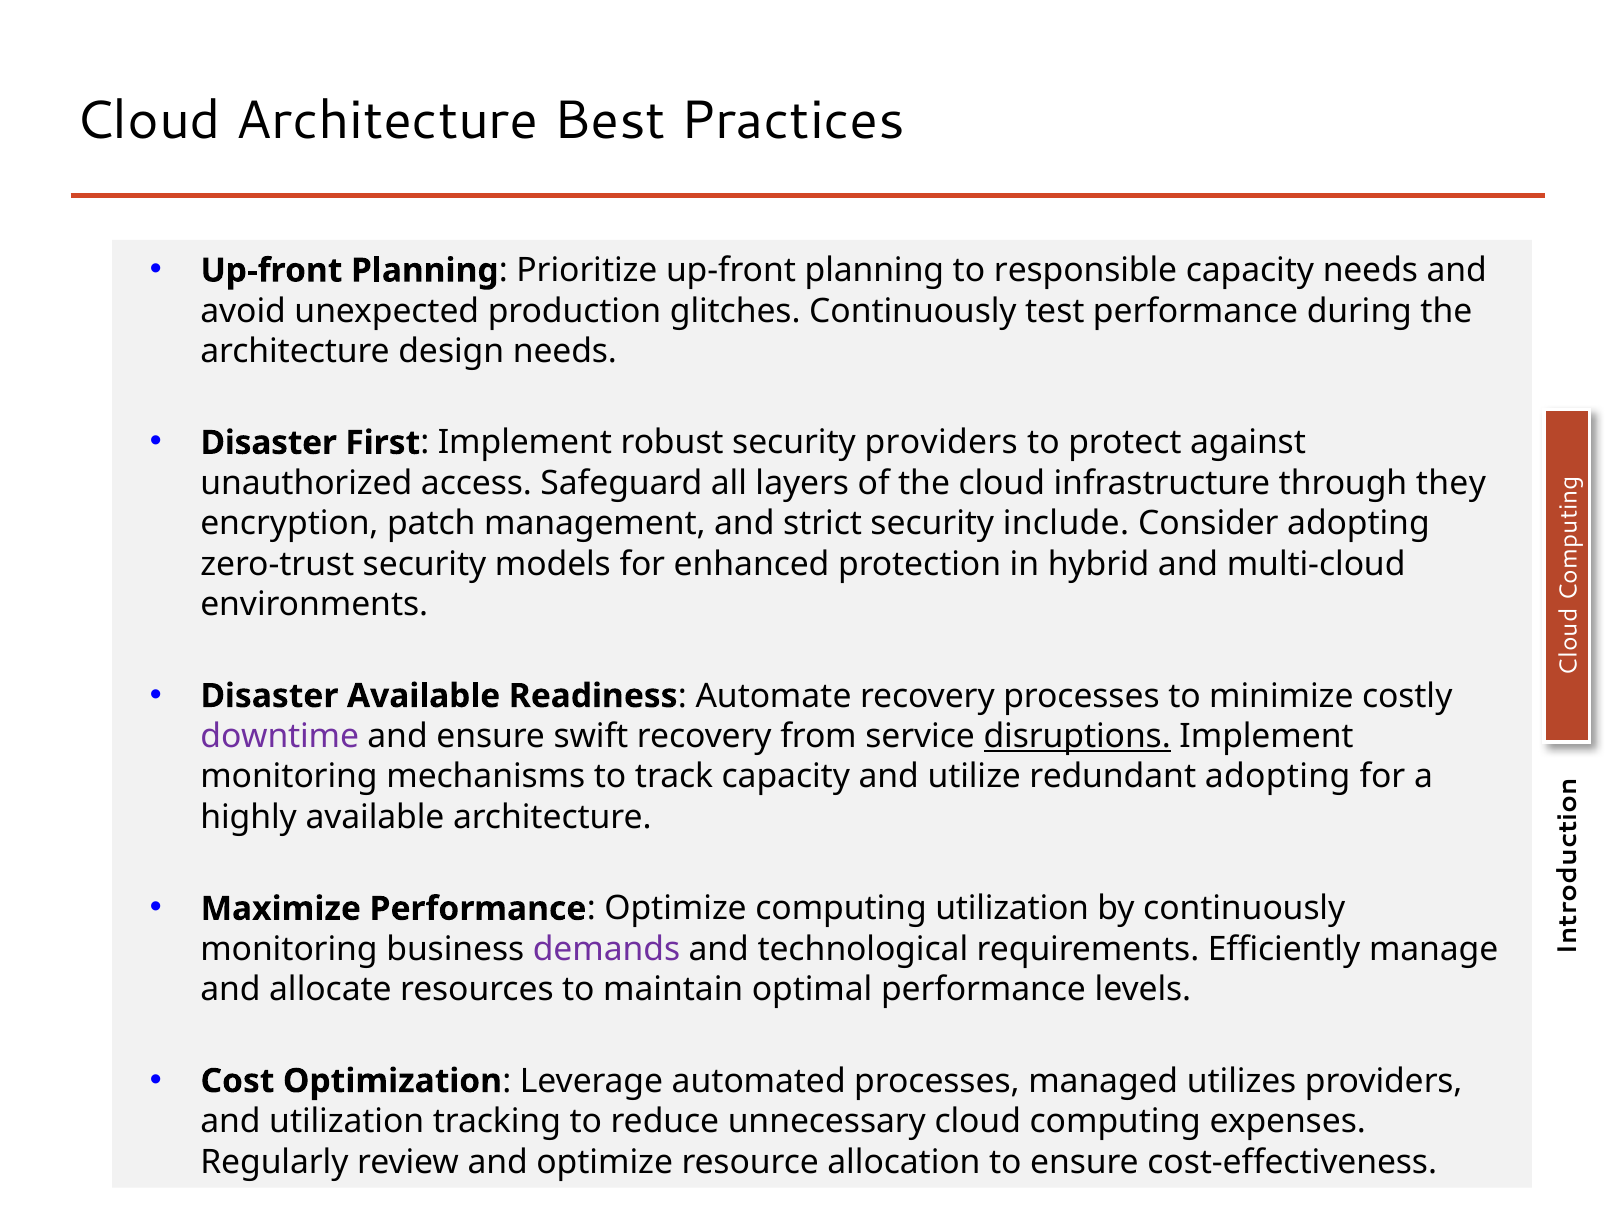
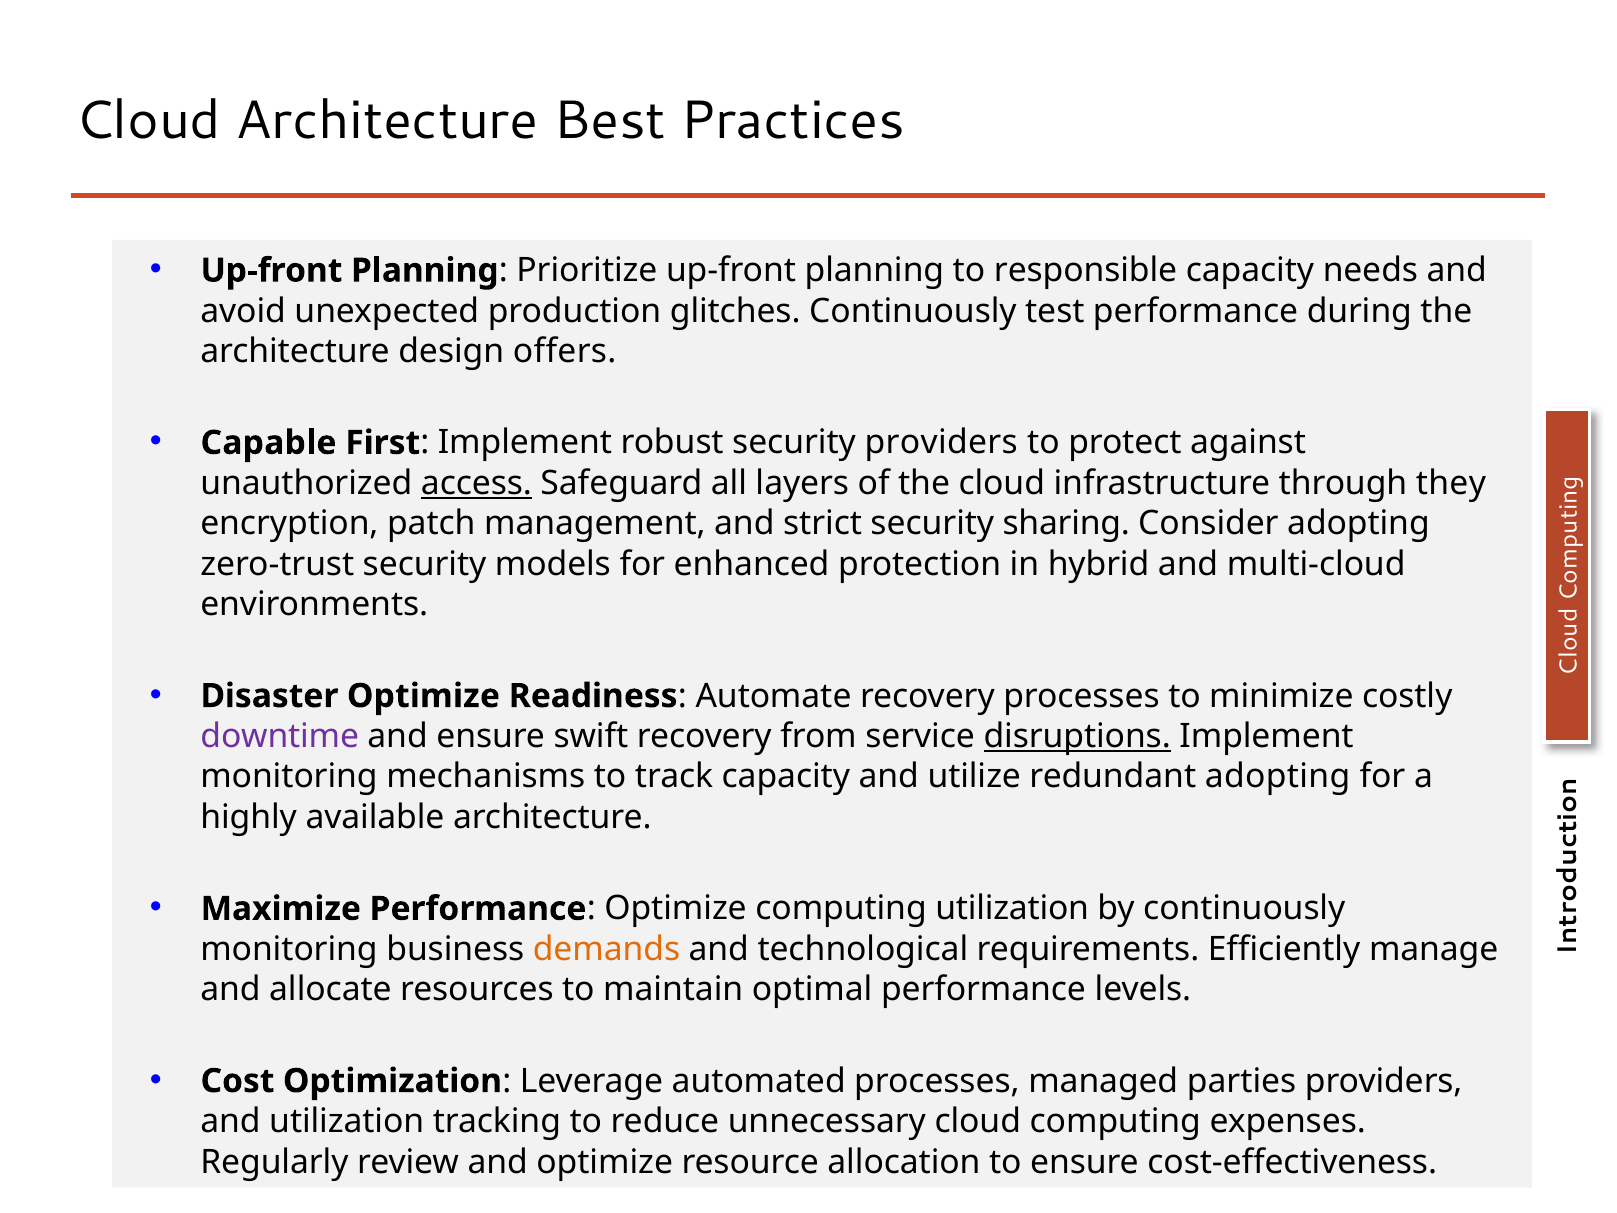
design needs: needs -> offers
Disaster at (269, 443): Disaster -> Capable
access underline: none -> present
include: include -> sharing
Disaster Available: Available -> Optimize
demands colour: purple -> orange
utilizes: utilizes -> parties
